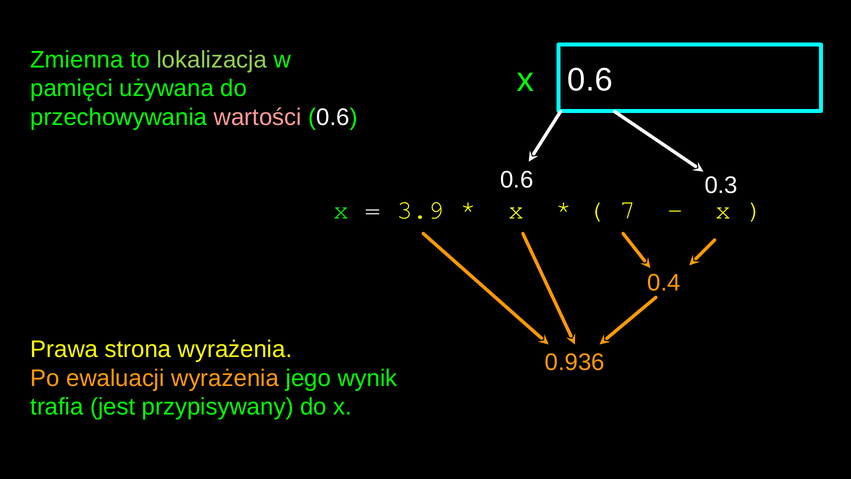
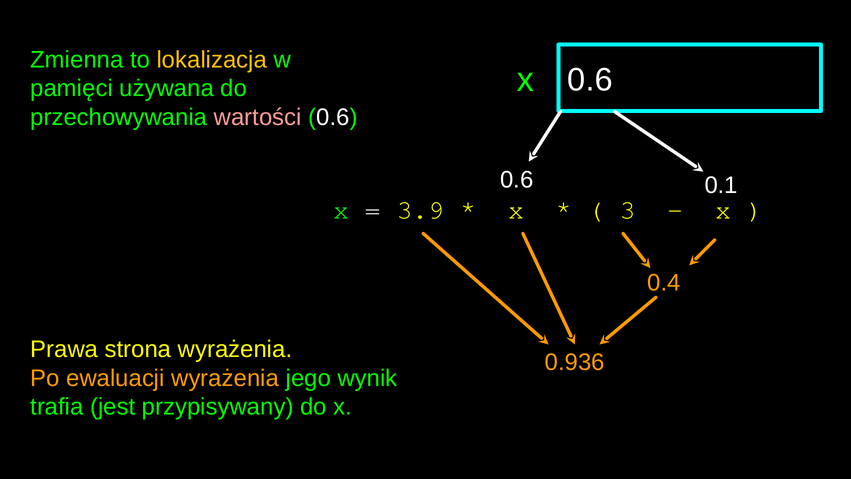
lokalizacja colour: light green -> yellow
0.3: 0.3 -> 0.1
7: 7 -> 3
